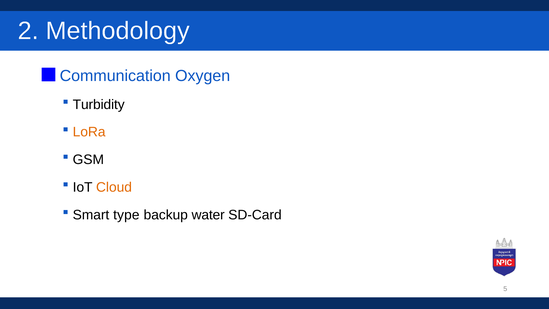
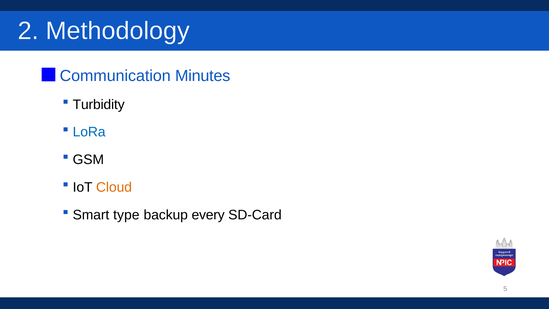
Oxygen: Oxygen -> Minutes
LoRa colour: orange -> blue
water: water -> every
